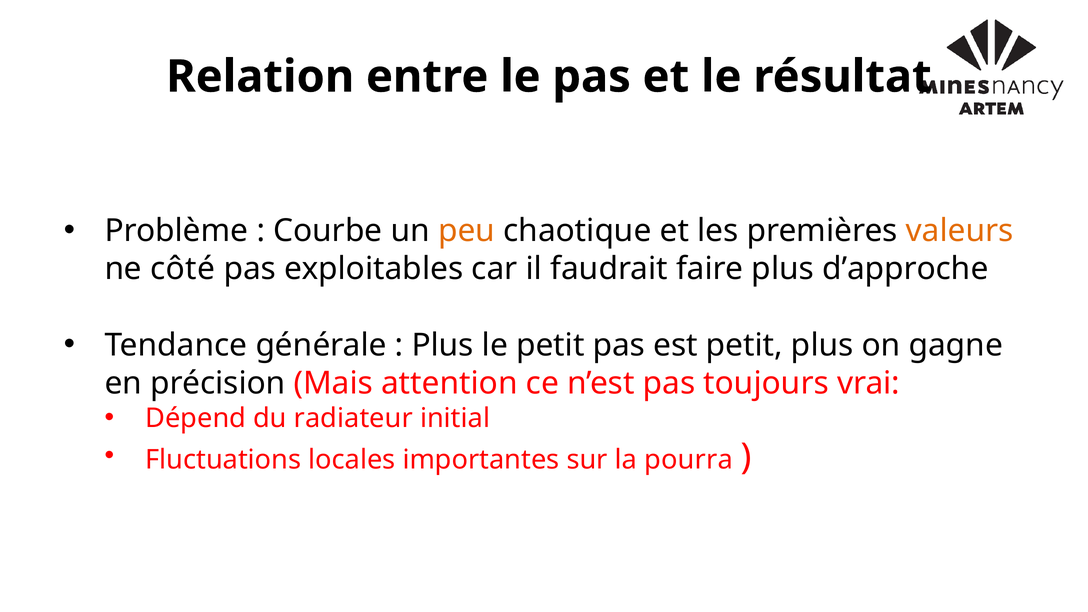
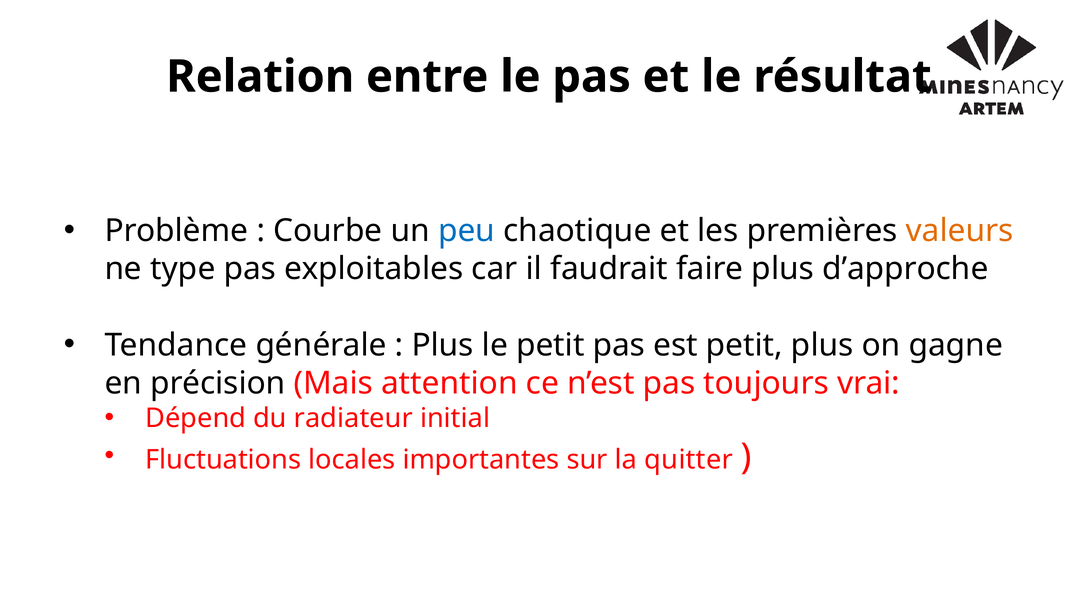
peu colour: orange -> blue
côté: côté -> type
pourra: pourra -> quitter
